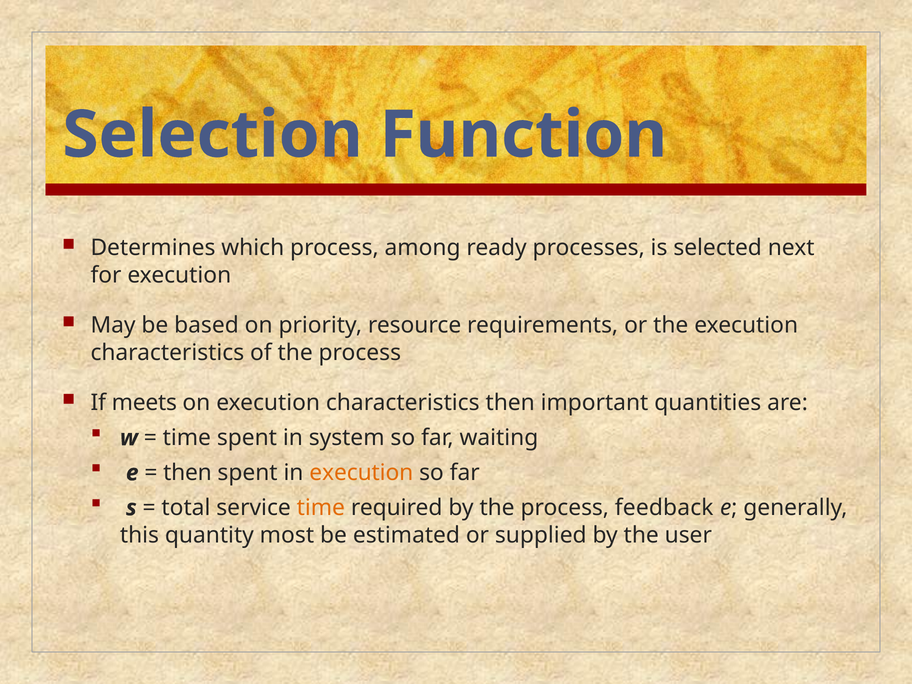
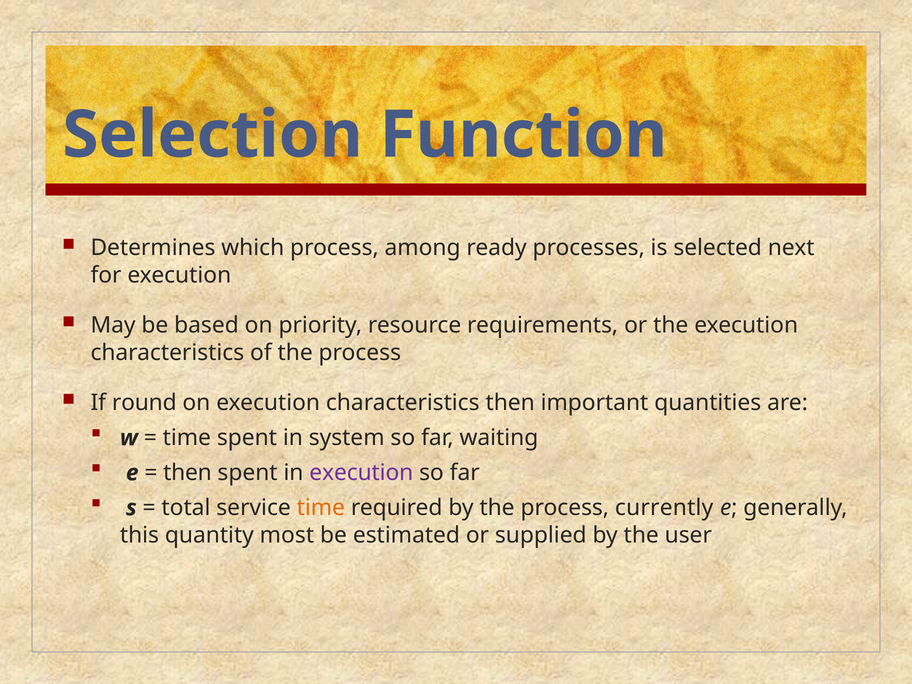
meets: meets -> round
execution at (361, 473) colour: orange -> purple
feedback: feedback -> currently
